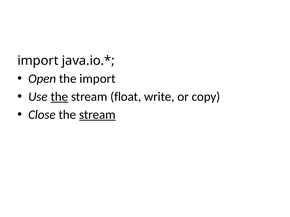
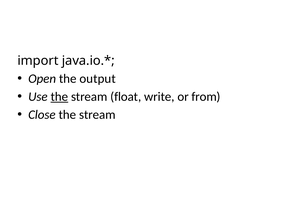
the import: import -> output
copy: copy -> from
stream at (97, 115) underline: present -> none
